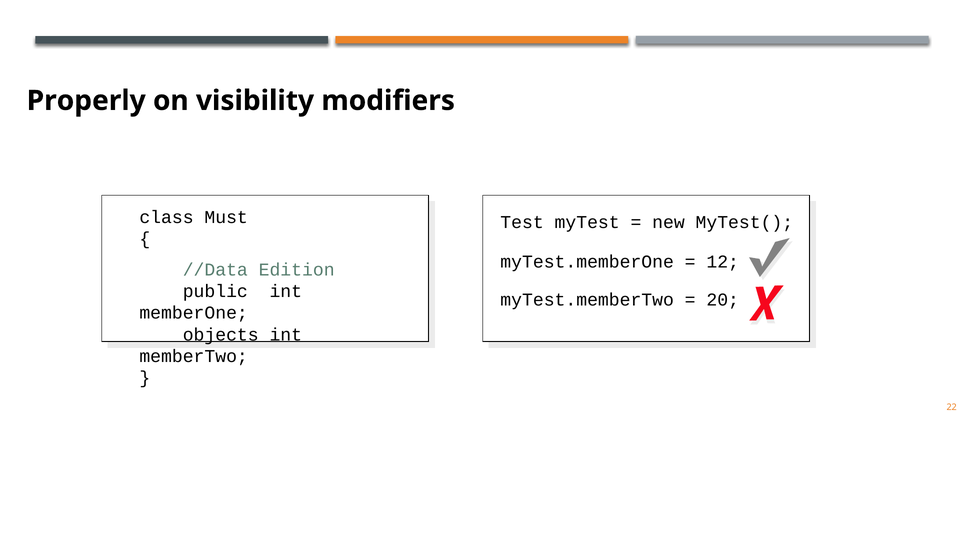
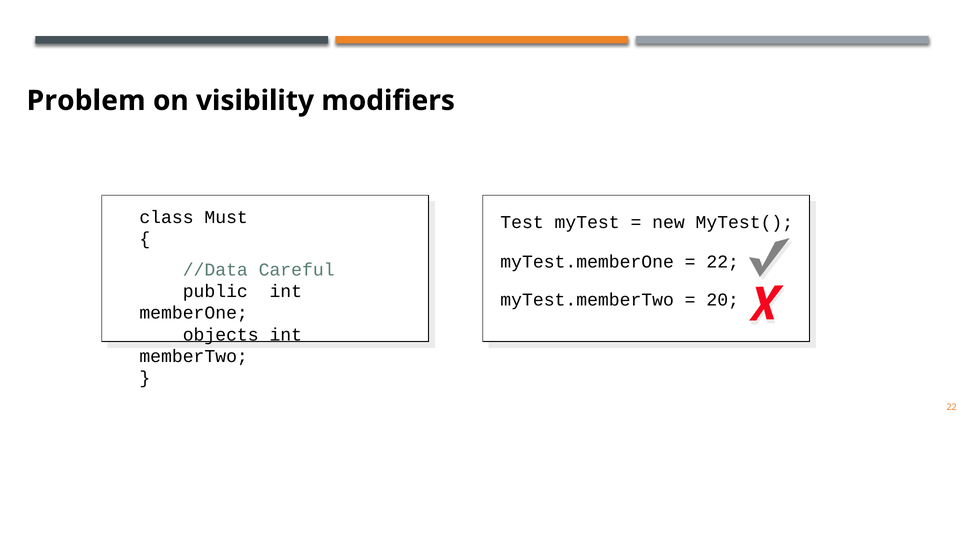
Properly: Properly -> Problem
12 at (723, 262): 12 -> 22
Edition: Edition -> Careful
